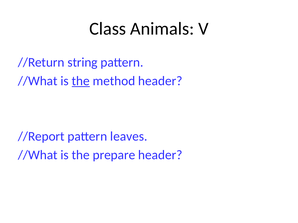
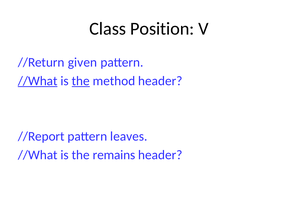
Animals: Animals -> Position
string: string -> given
//What at (38, 81) underline: none -> present
prepare: prepare -> remains
